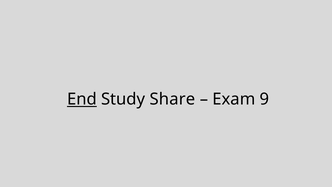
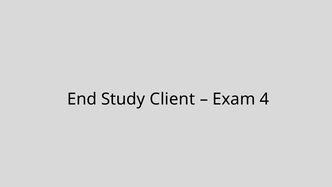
End underline: present -> none
Share: Share -> Client
9: 9 -> 4
